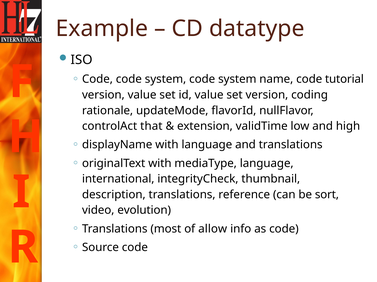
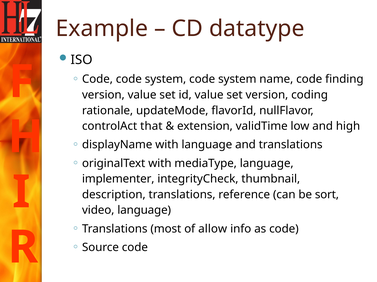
tutorial: tutorial -> finding
international: international -> implementer
video evolution: evolution -> language
